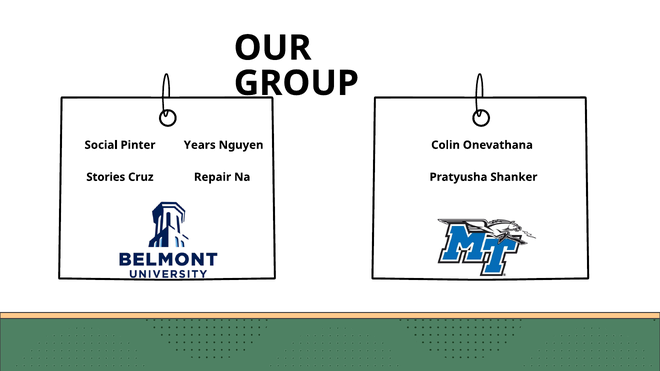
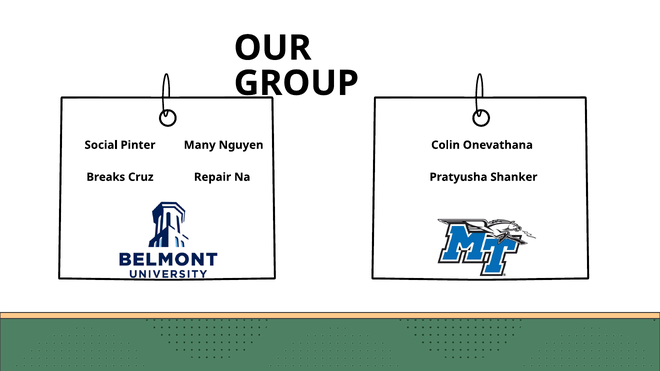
Years: Years -> Many
Stories: Stories -> Breaks
